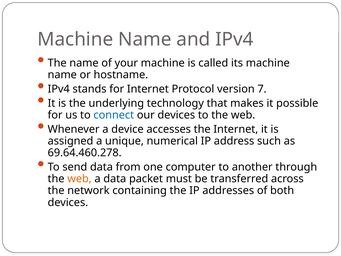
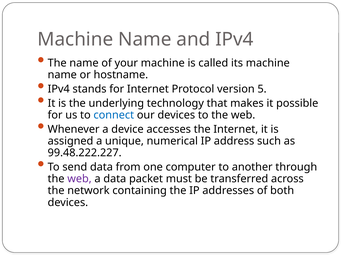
7: 7 -> 5
69.64.460.278: 69.64.460.278 -> 99.48.222.227
web at (79, 179) colour: orange -> purple
